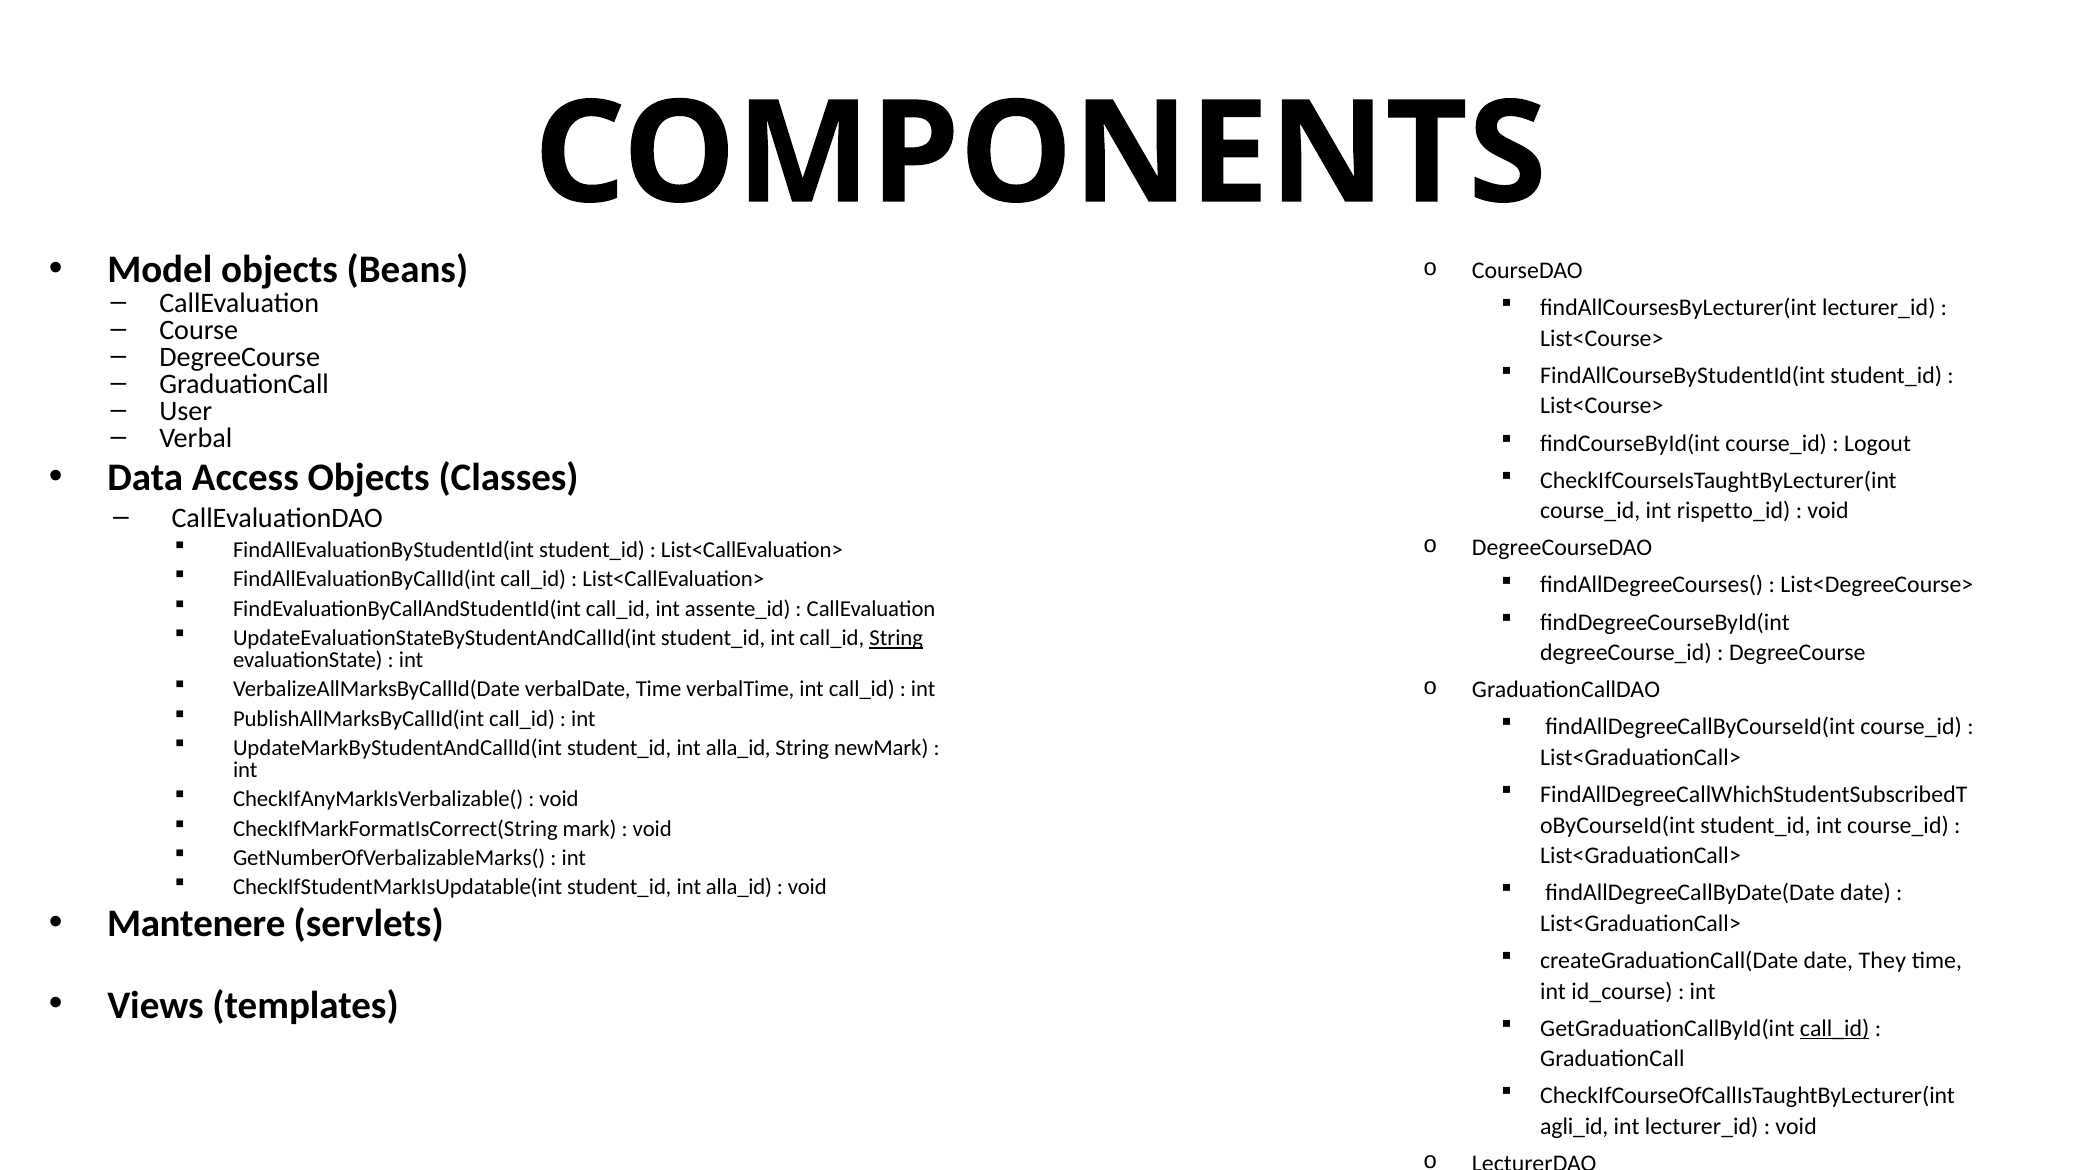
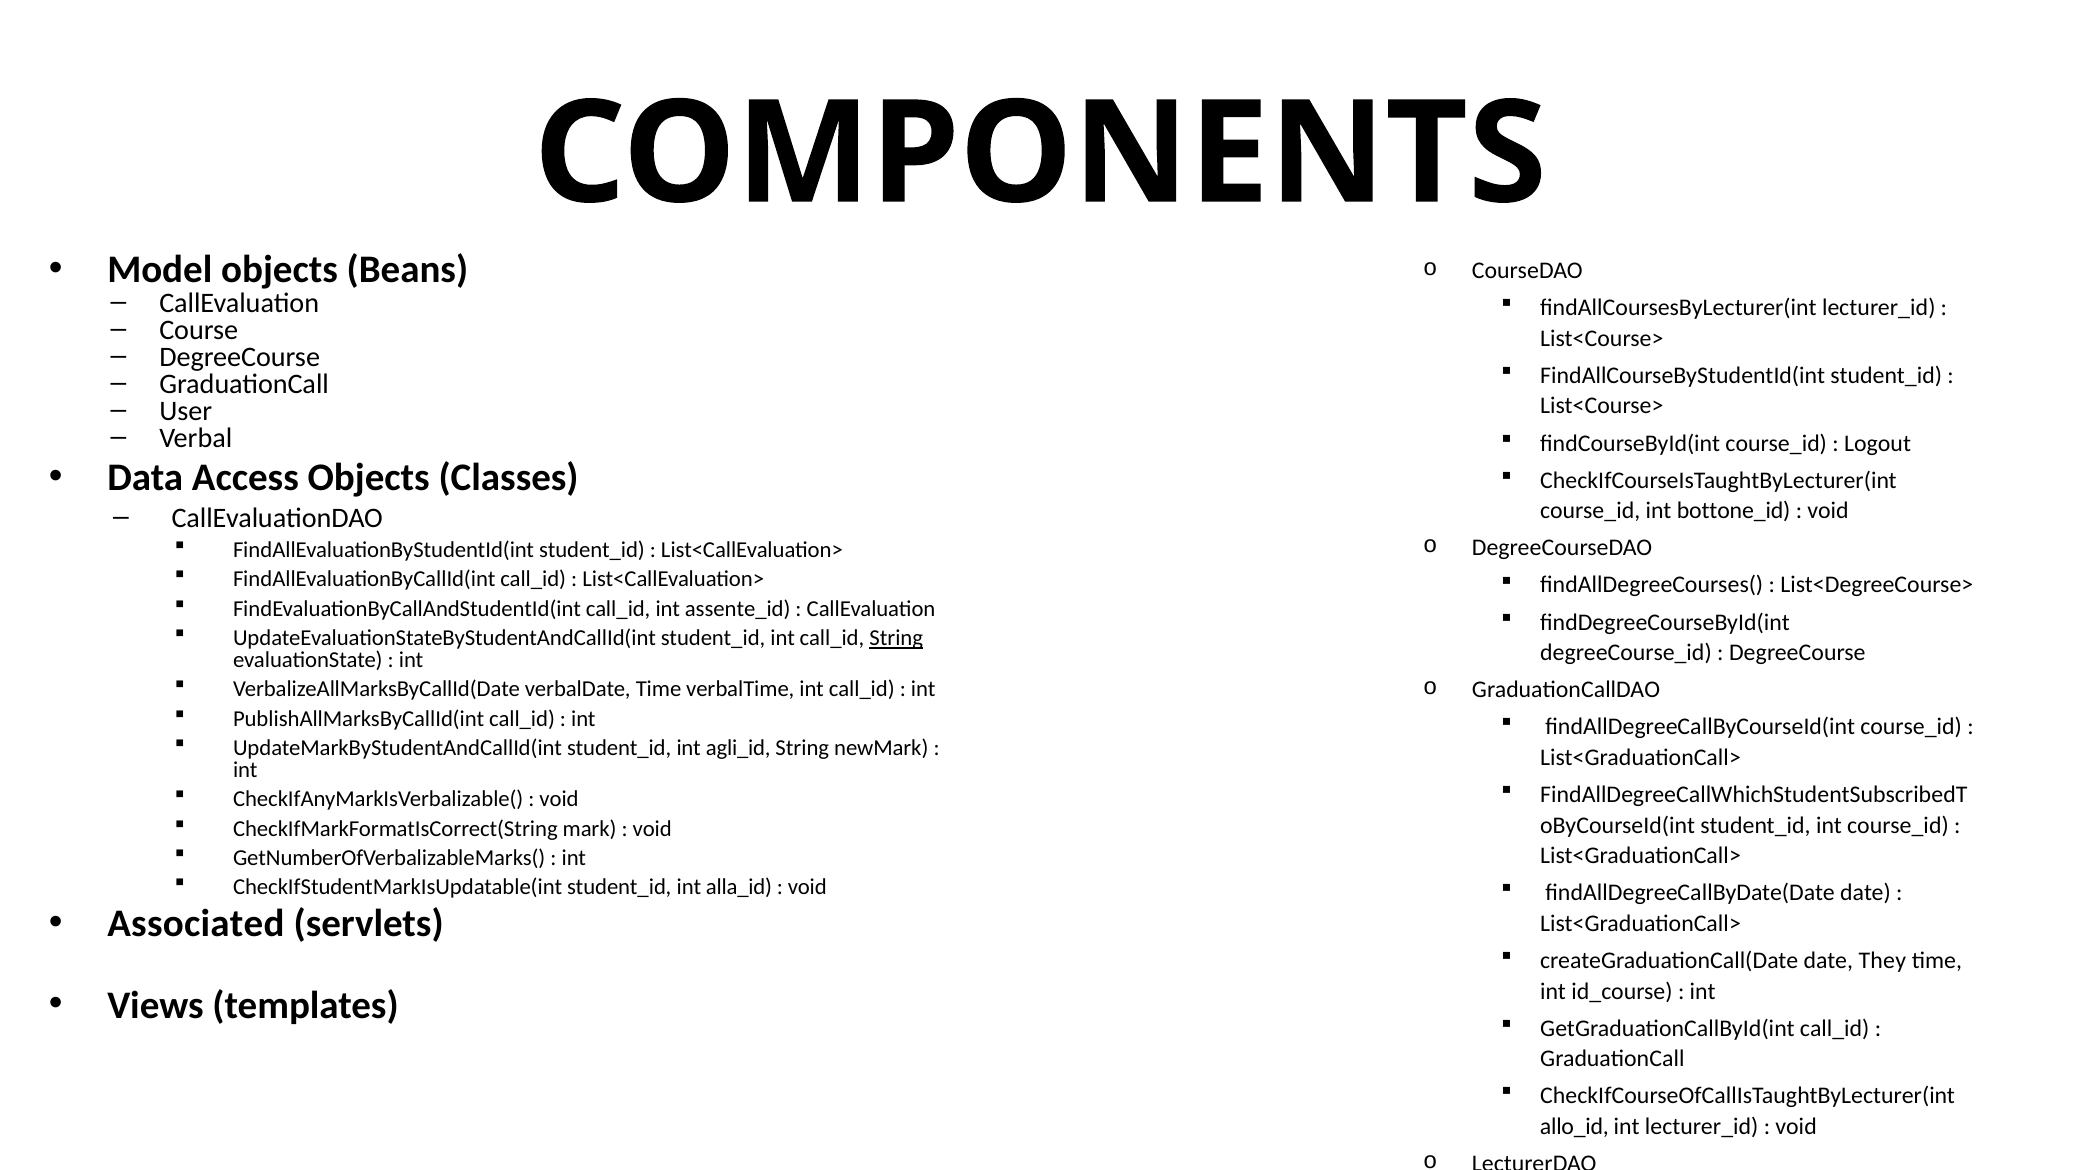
rispetto_id: rispetto_id -> bottone_id
UpdateMarkByStudentAndCallId(int student_id int alla_id: alla_id -> agli_id
Mantenere: Mantenere -> Associated
call_id at (1835, 1029) underline: present -> none
agli_id: agli_id -> allo_id
